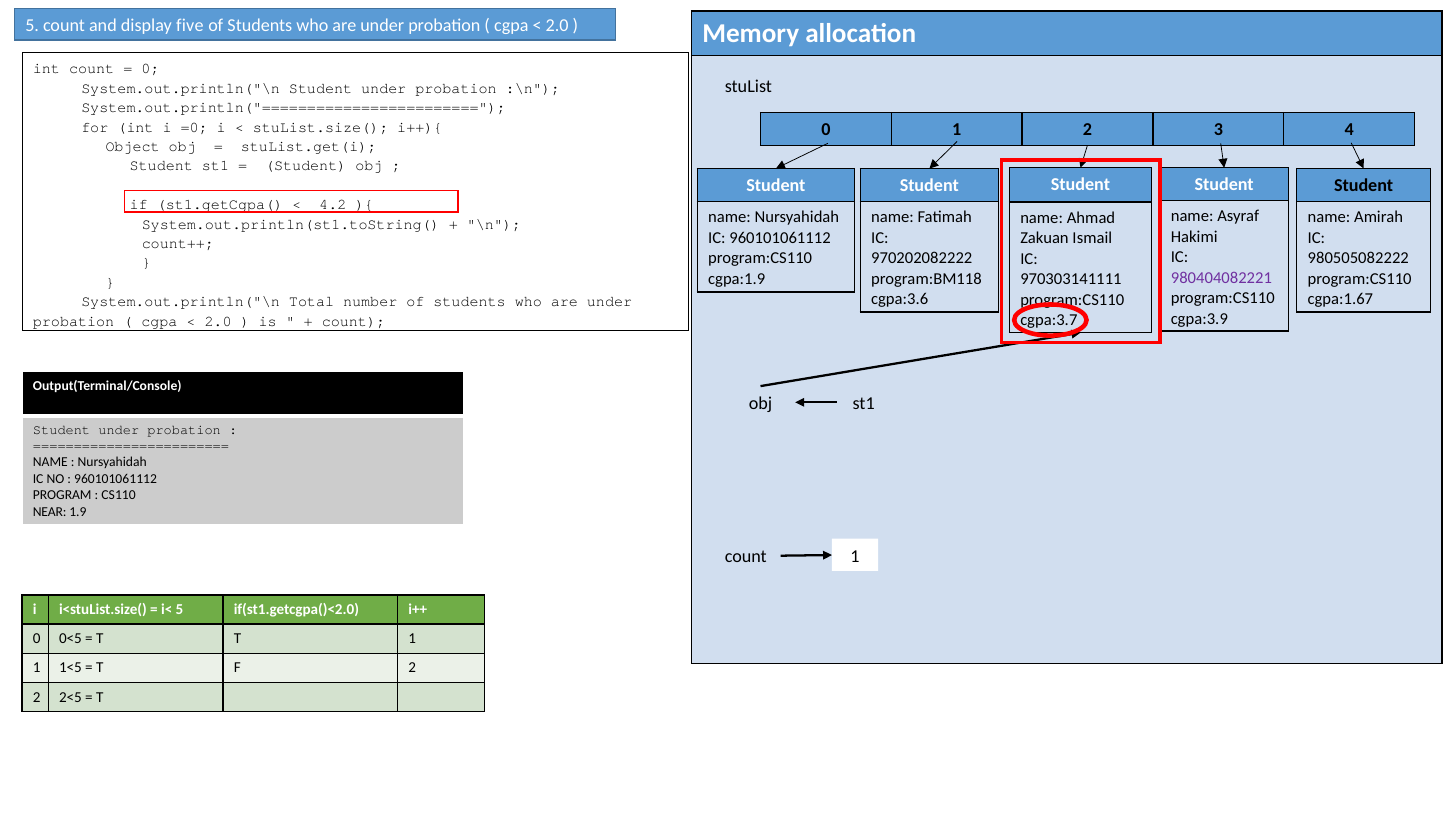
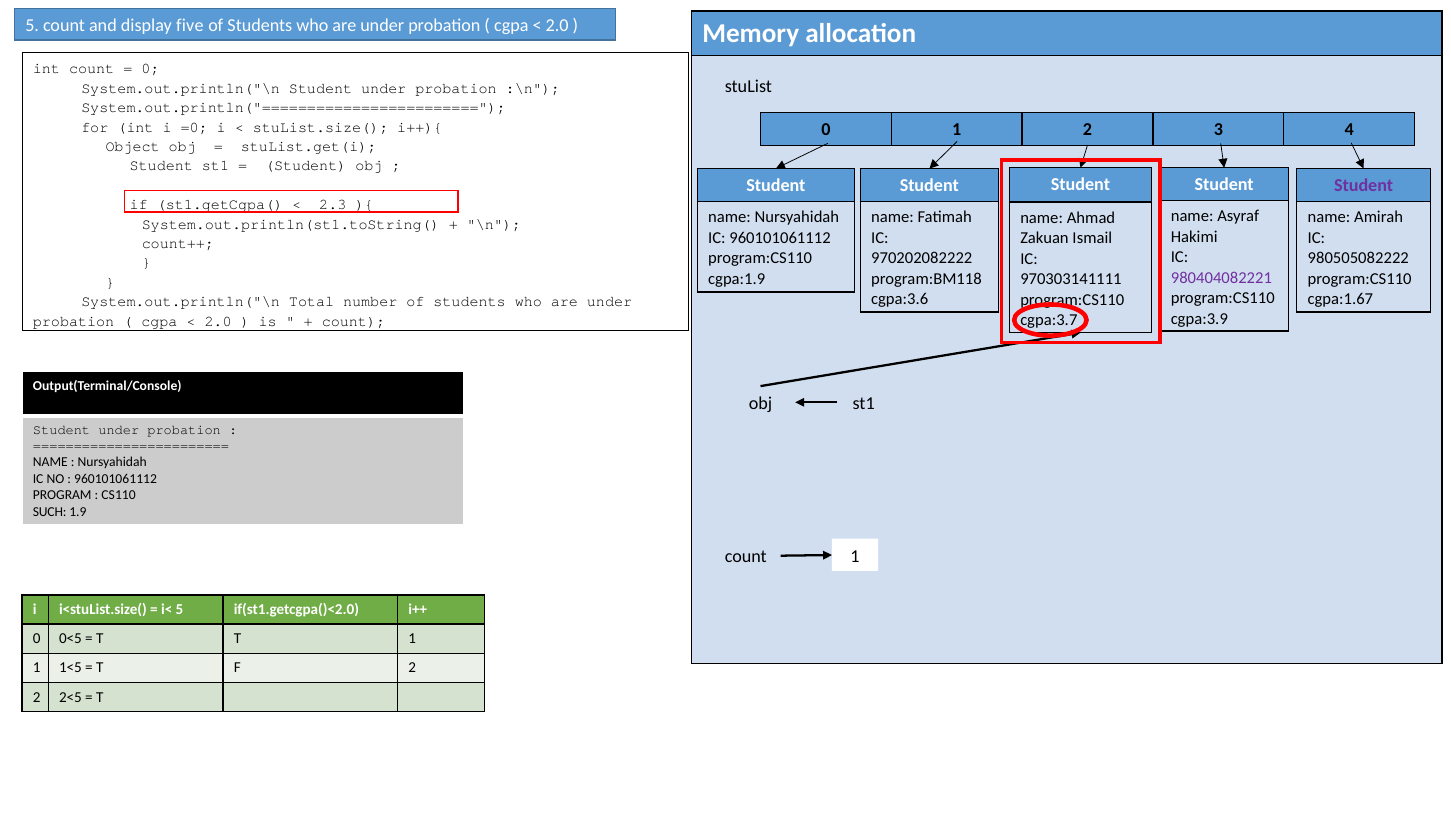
Student at (1364, 185) colour: black -> purple
4.2: 4.2 -> 2.3
NEAR: NEAR -> SUCH
